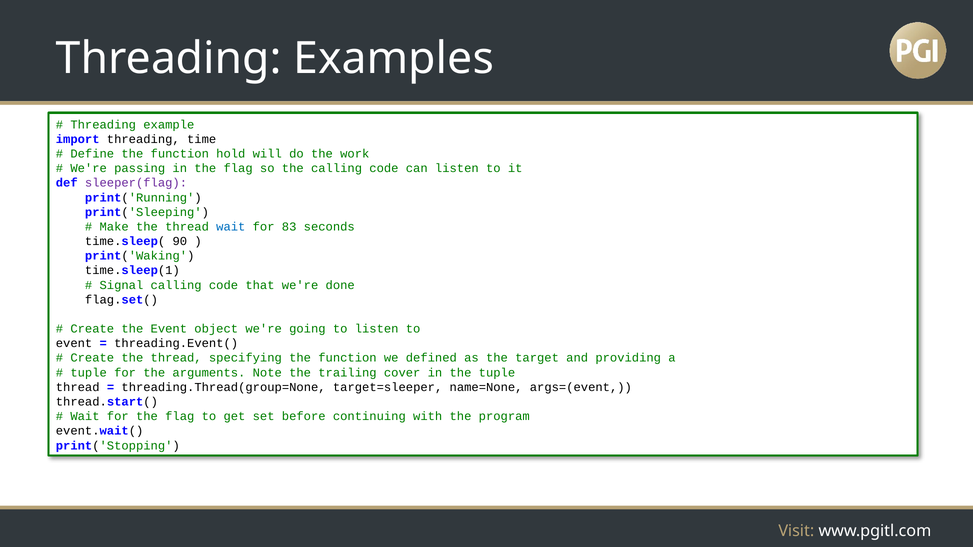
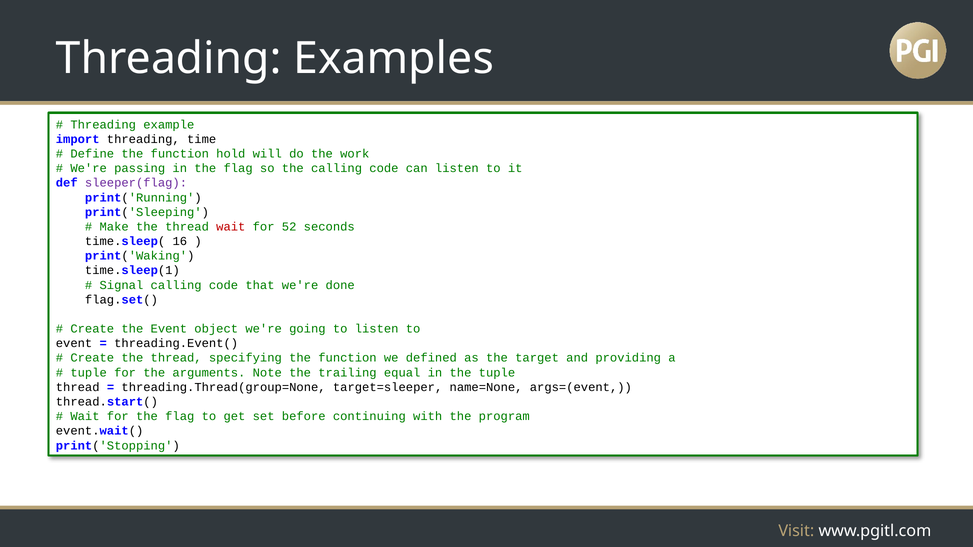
wait at (231, 227) colour: blue -> red
83: 83 -> 52
90: 90 -> 16
cover: cover -> equal
